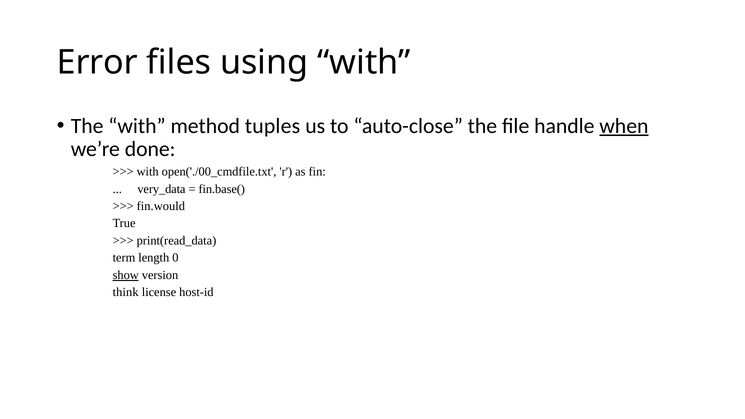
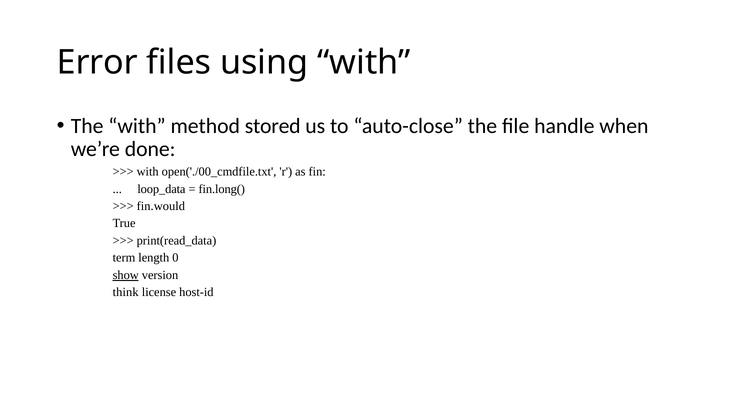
tuples: tuples -> stored
when underline: present -> none
very_data: very_data -> loop_data
fin.base(: fin.base( -> fin.long(
